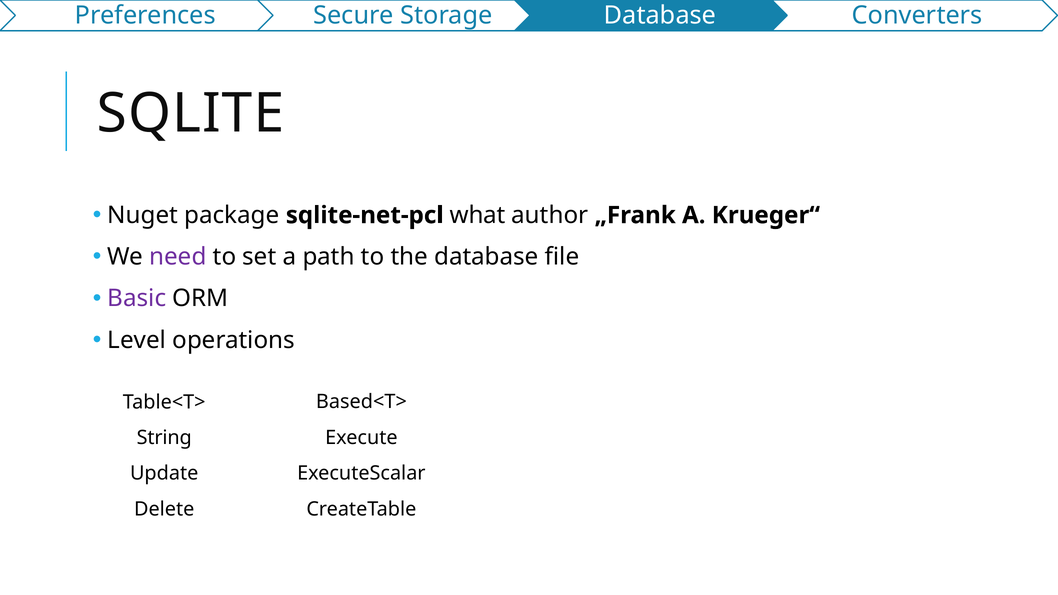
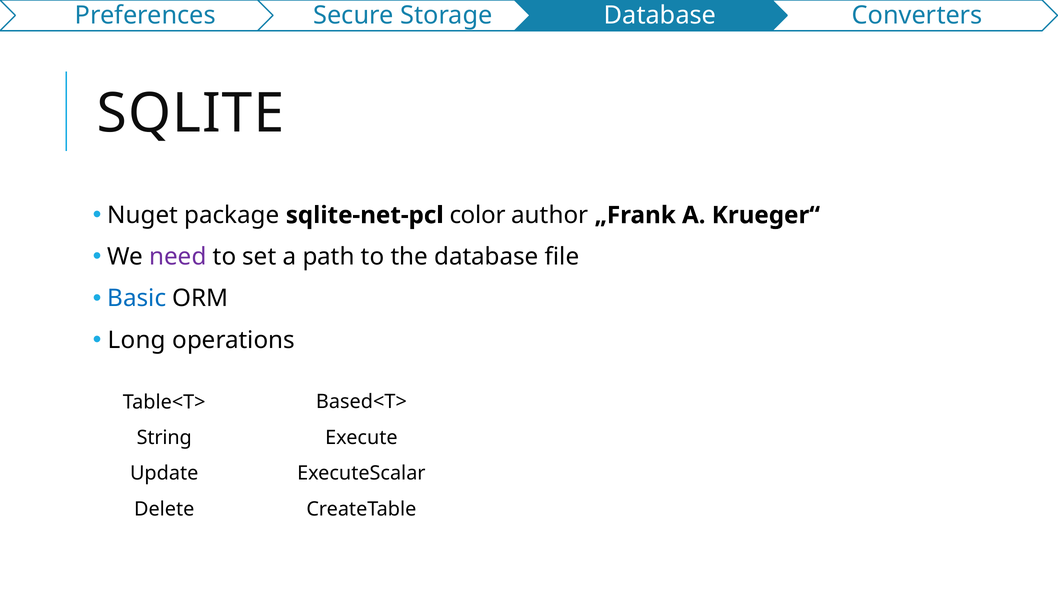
what: what -> color
Basic colour: purple -> blue
Level: Level -> Long
